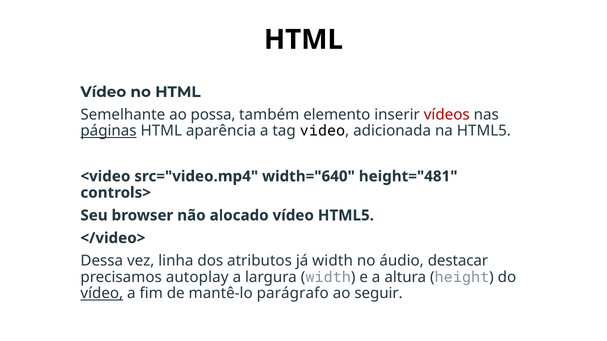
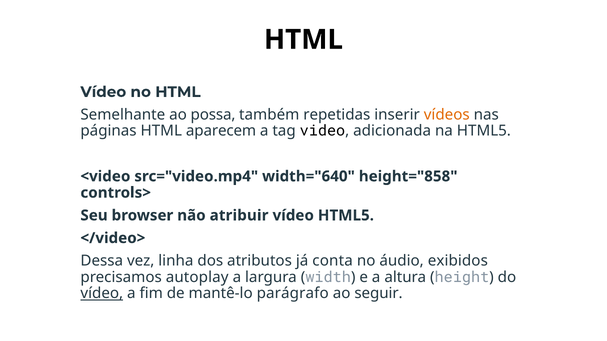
elemento: elemento -> repetidas
vídeos colour: red -> orange
páginas underline: present -> none
aparência: aparência -> aparecem
height="481: height="481 -> height="858
alocado: alocado -> atribuir
já width: width -> conta
destacar: destacar -> exibidos
